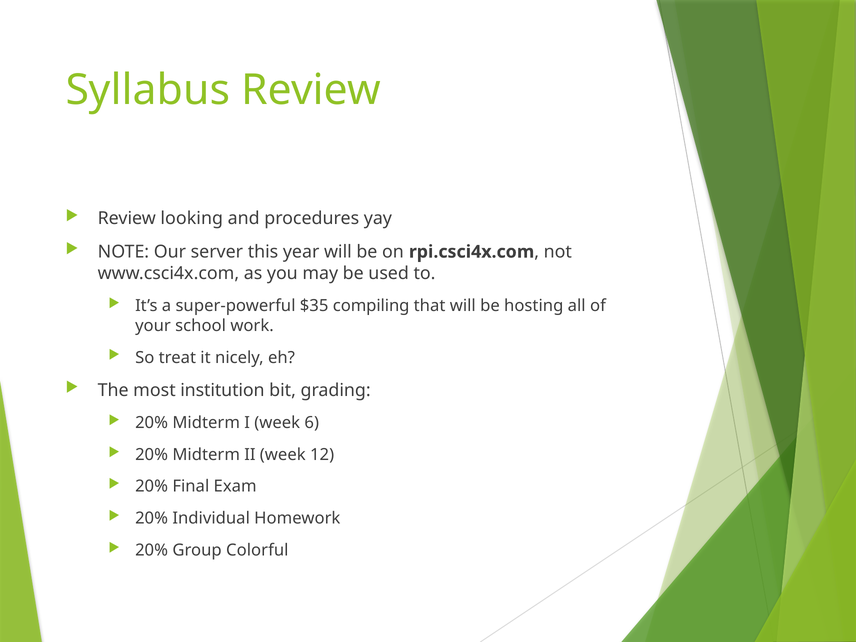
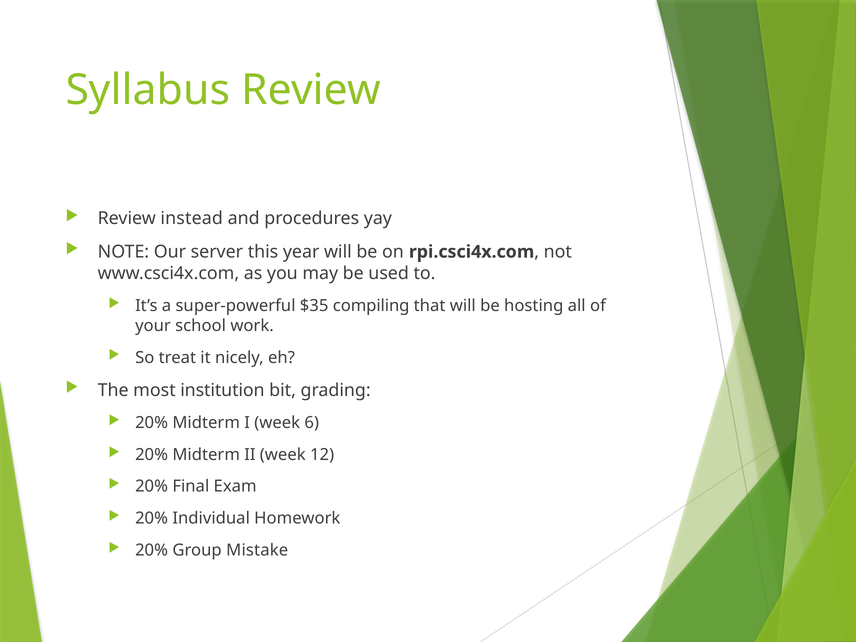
looking: looking -> instead
Colorful: Colorful -> Mistake
